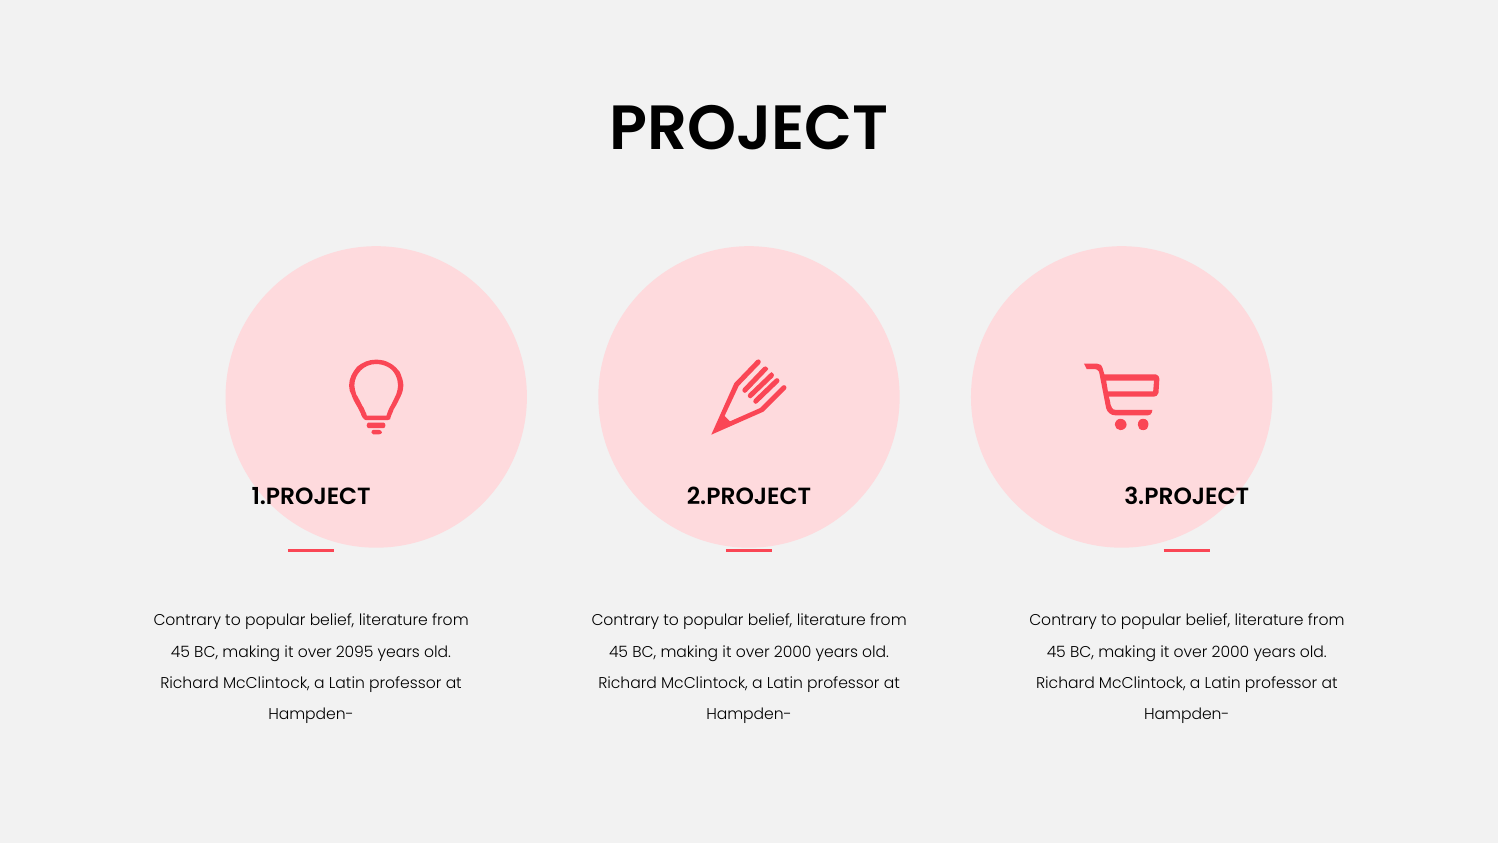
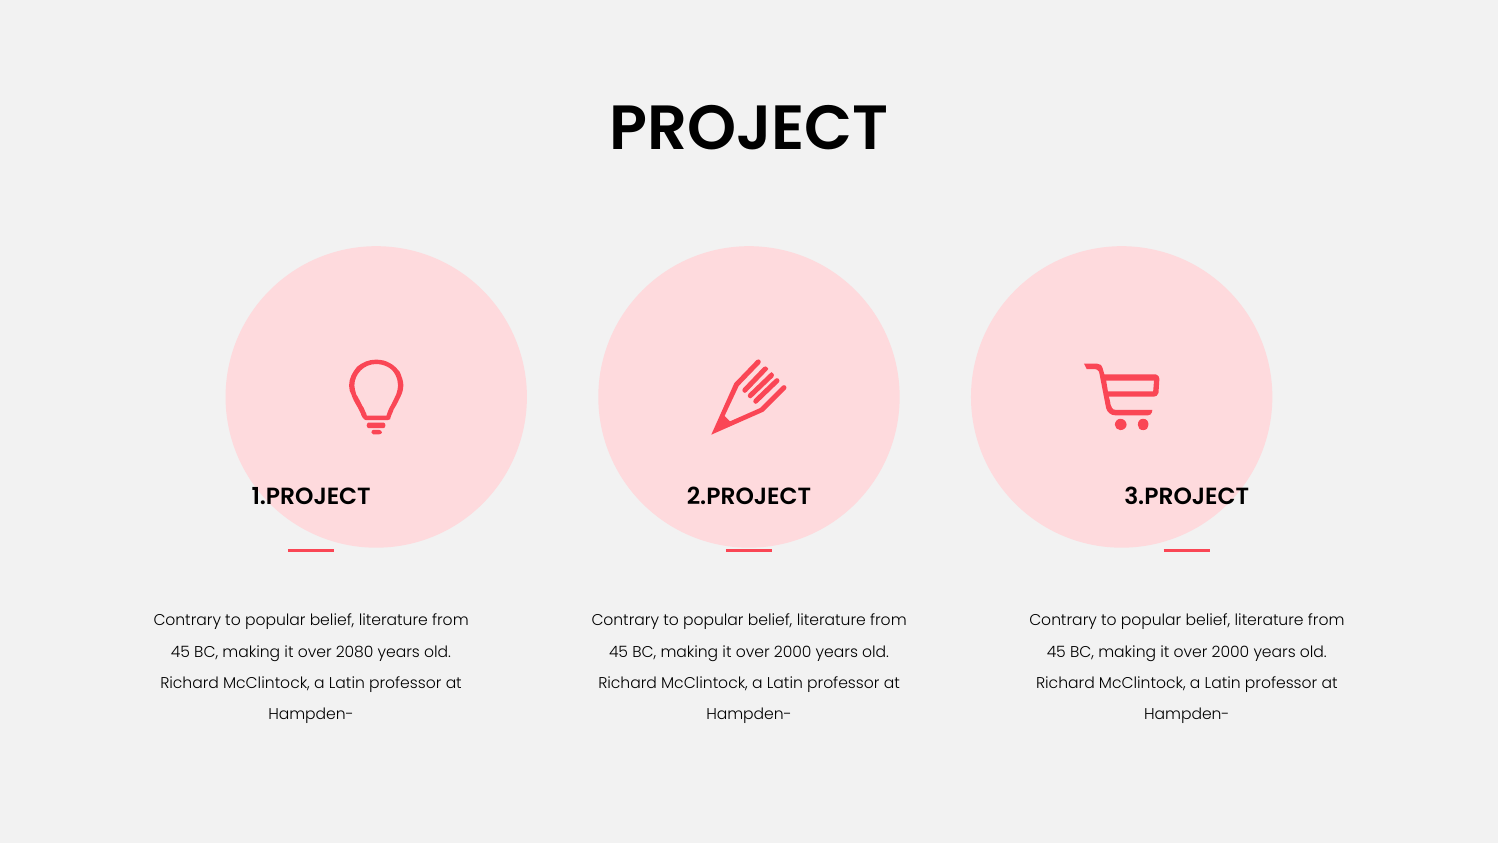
2095: 2095 -> 2080
